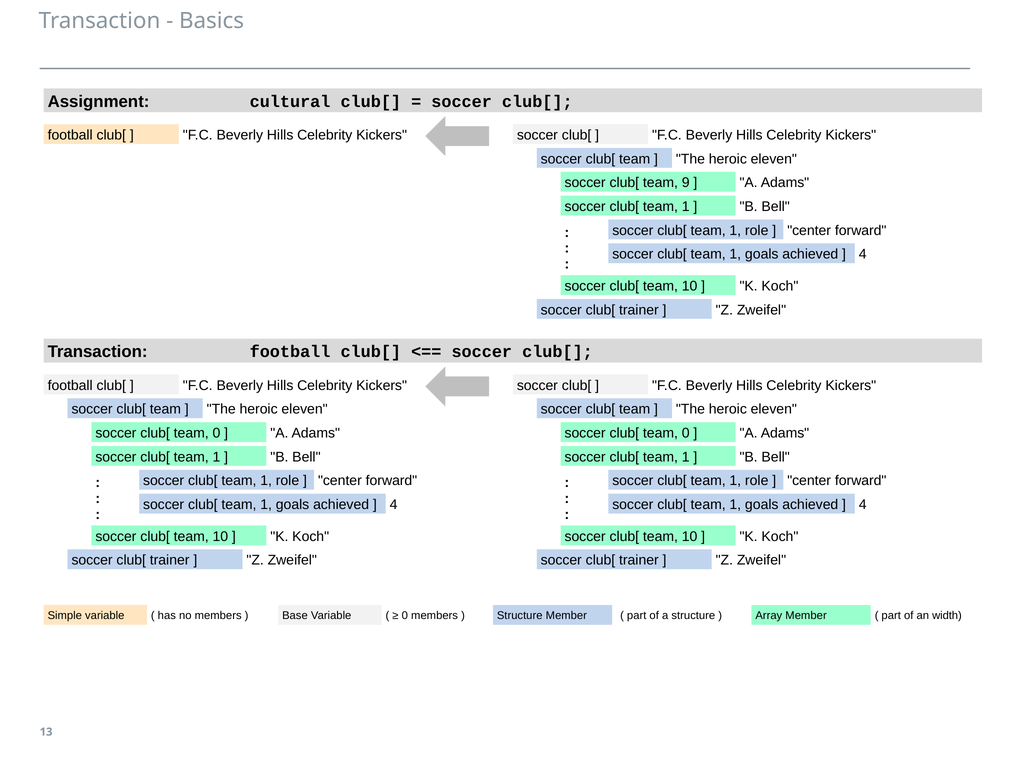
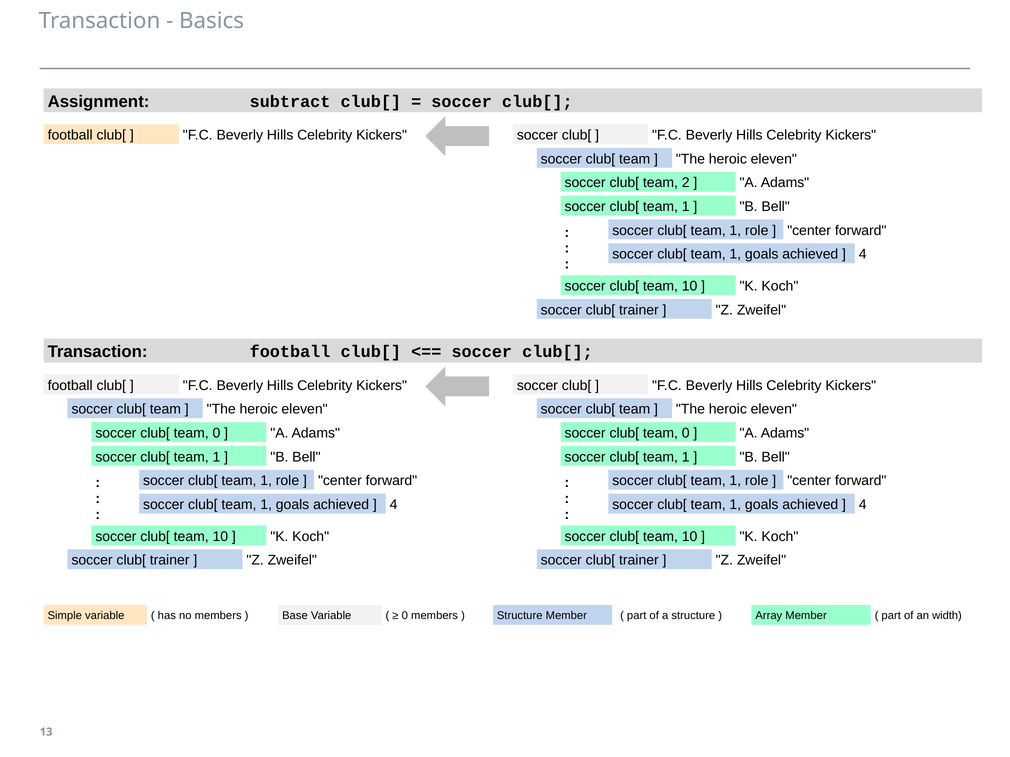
cultural: cultural -> subtract
9: 9 -> 2
